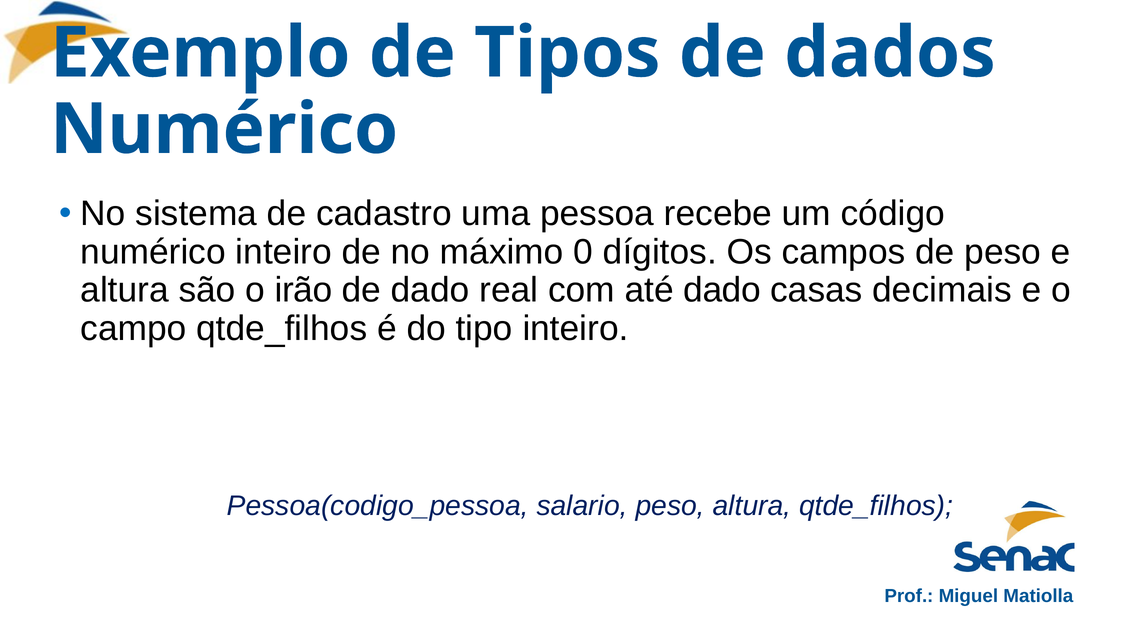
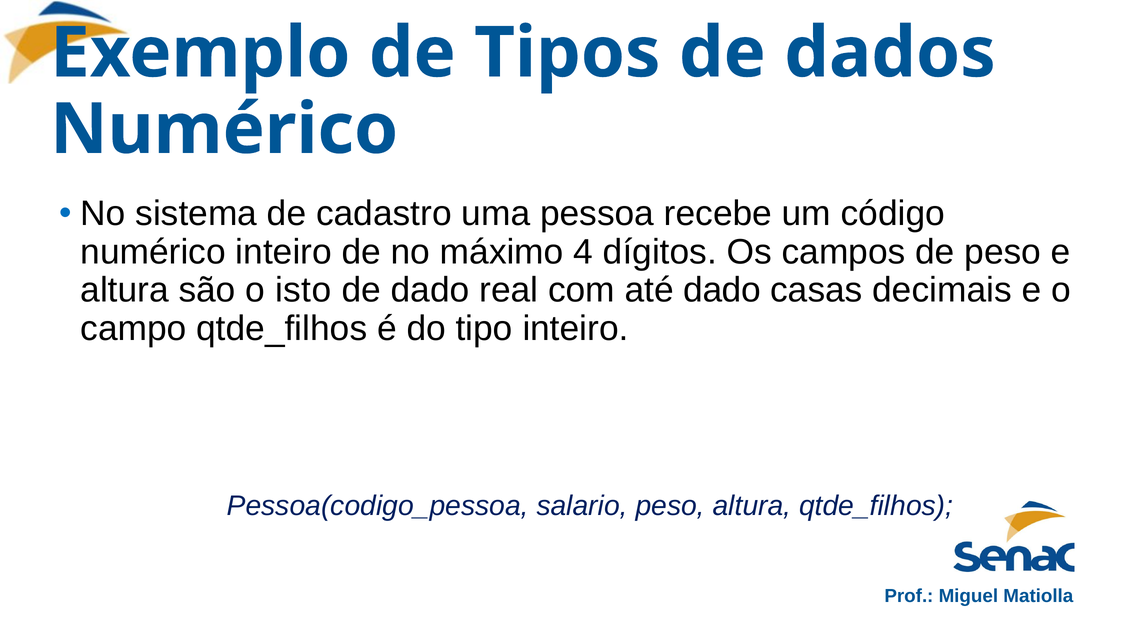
0: 0 -> 4
irão: irão -> isto
